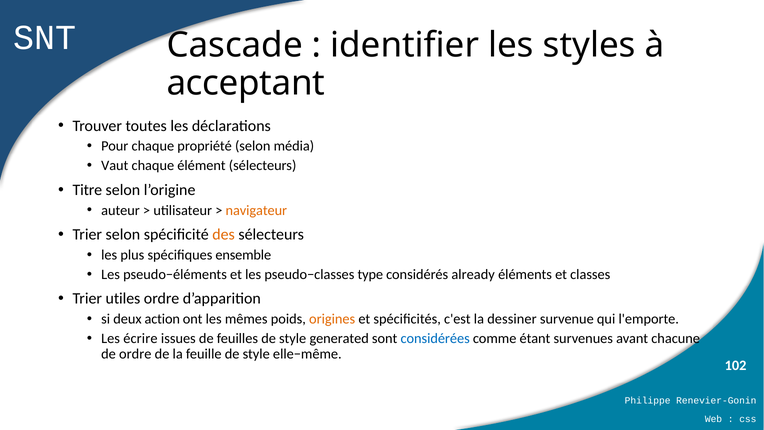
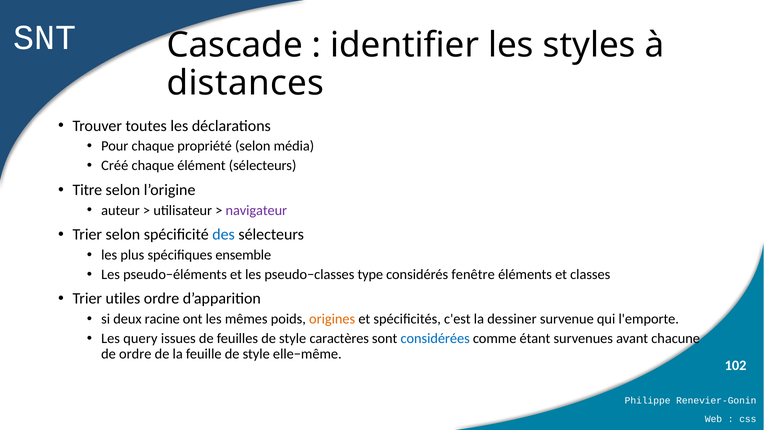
acceptant: acceptant -> distances
Vaut: Vaut -> Créé
navigateur colour: orange -> purple
des colour: orange -> blue
already: already -> fenêtre
action: action -> racine
écrire: écrire -> query
generated: generated -> caractères
